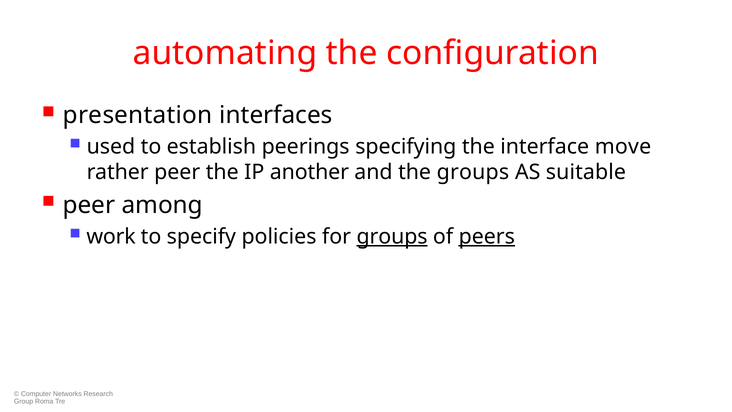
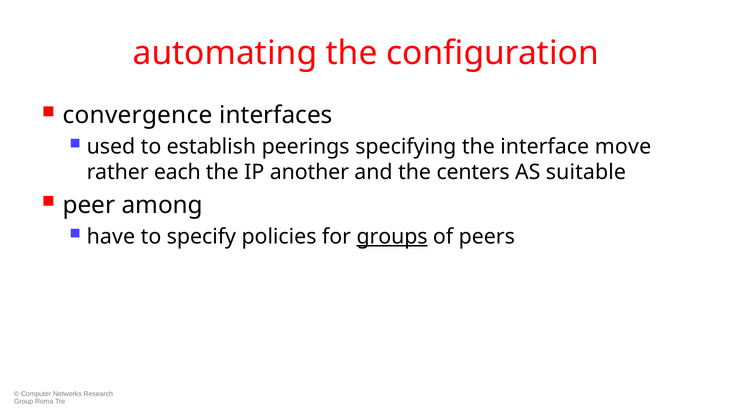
presentation: presentation -> convergence
rather peer: peer -> each
the groups: groups -> centers
work: work -> have
peers underline: present -> none
